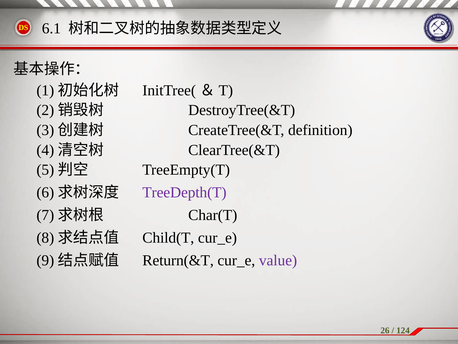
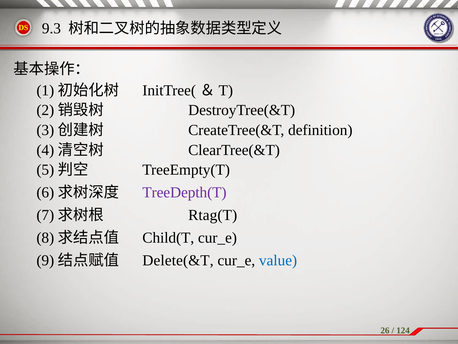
6.1: 6.1 -> 9.3
Char(T: Char(T -> Rtag(T
Return(&T: Return(&T -> Delete(&T
value colour: purple -> blue
